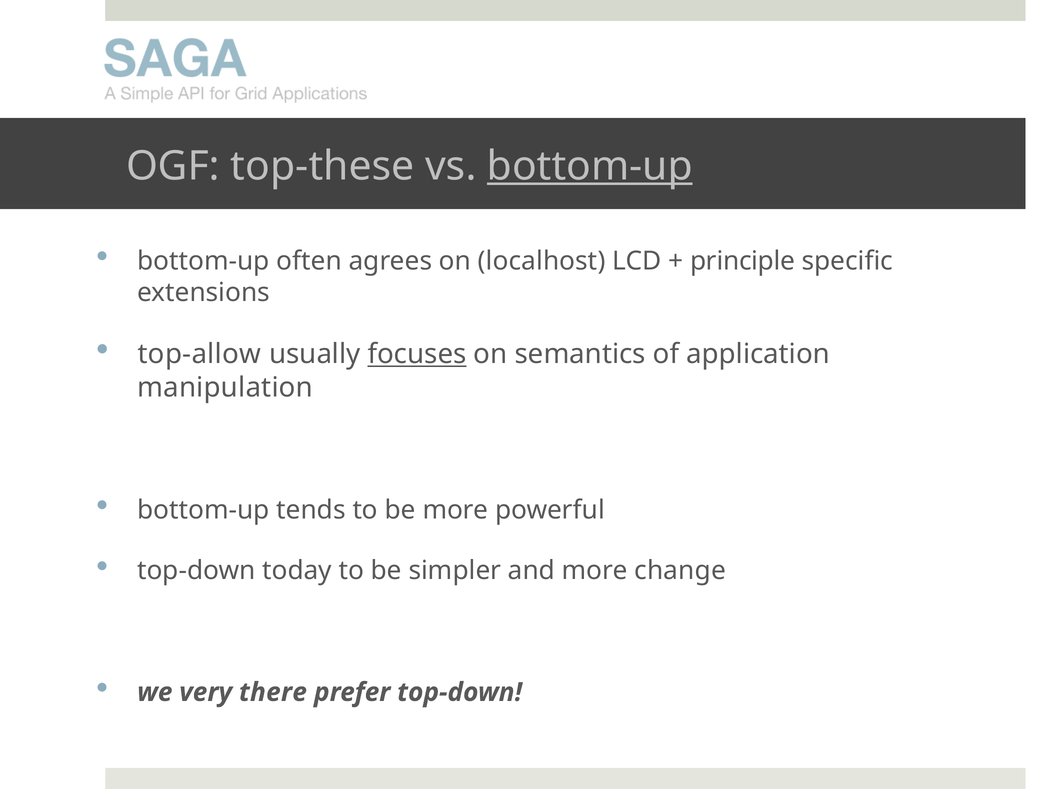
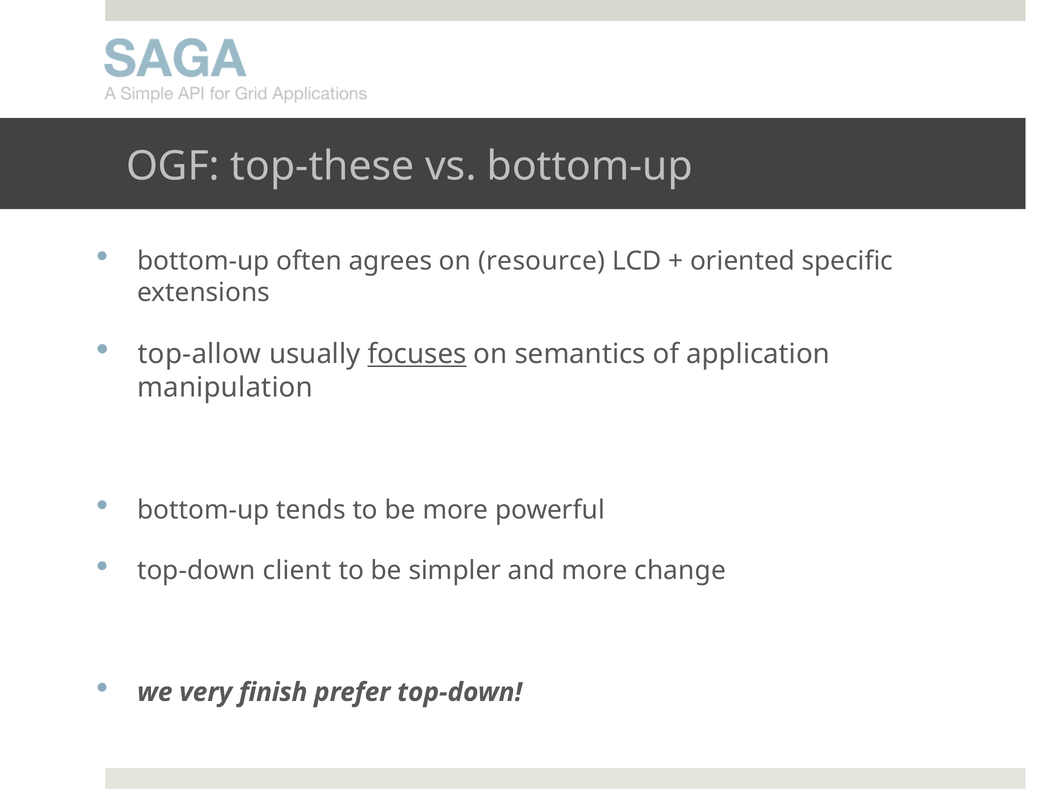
bottom-up at (590, 166) underline: present -> none
localhost: localhost -> resource
principle: principle -> oriented
today: today -> client
there: there -> finish
